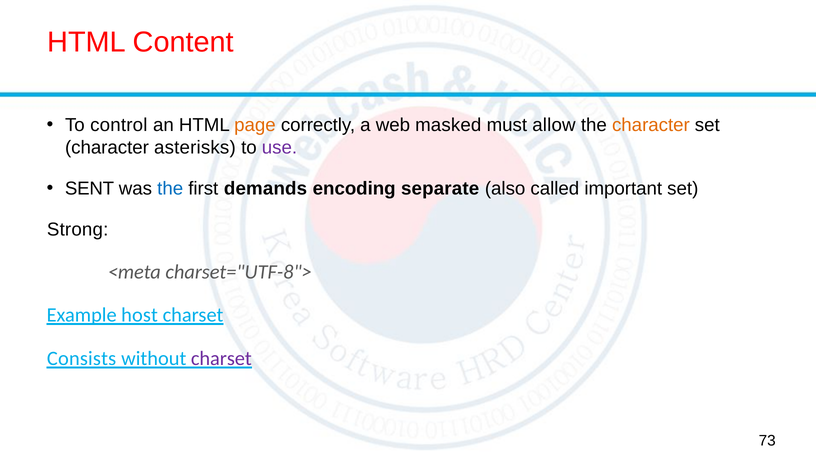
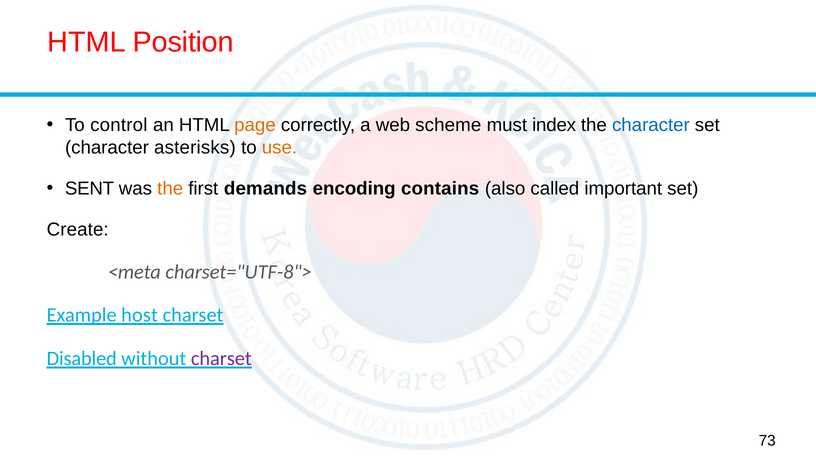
Content: Content -> Position
masked: masked -> scheme
allow: allow -> index
character at (651, 125) colour: orange -> blue
use colour: purple -> orange
the at (170, 188) colour: blue -> orange
separate: separate -> contains
Strong: Strong -> Create
Consists: Consists -> Disabled
